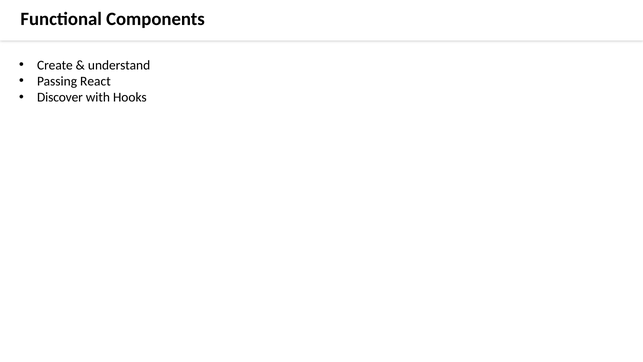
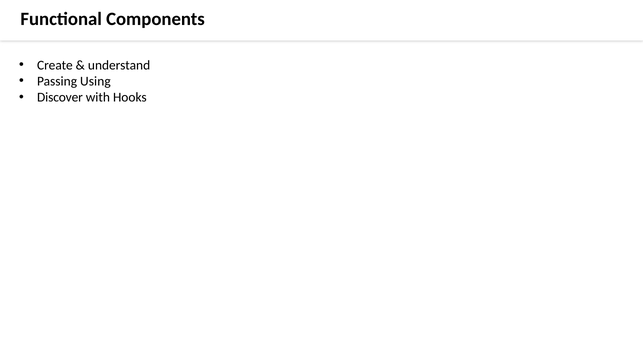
React: React -> Using
